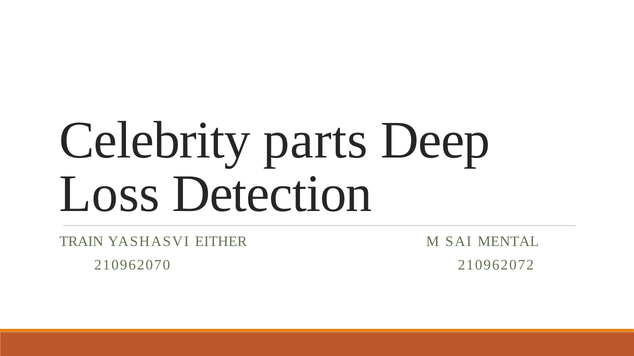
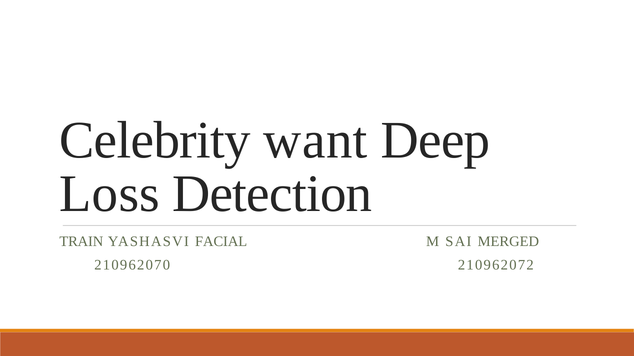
parts: parts -> want
EITHER: EITHER -> FACIAL
MENTAL: MENTAL -> MERGED
